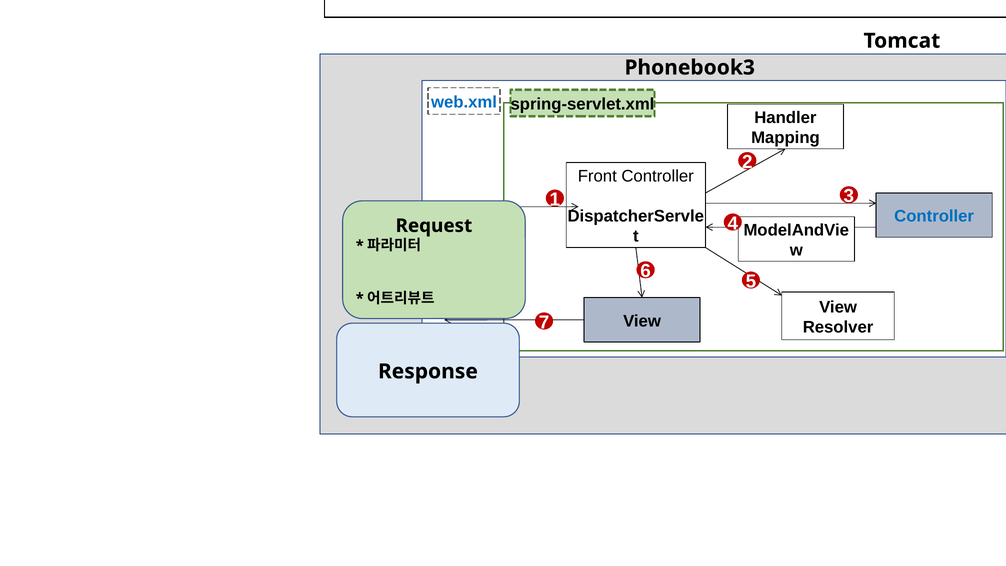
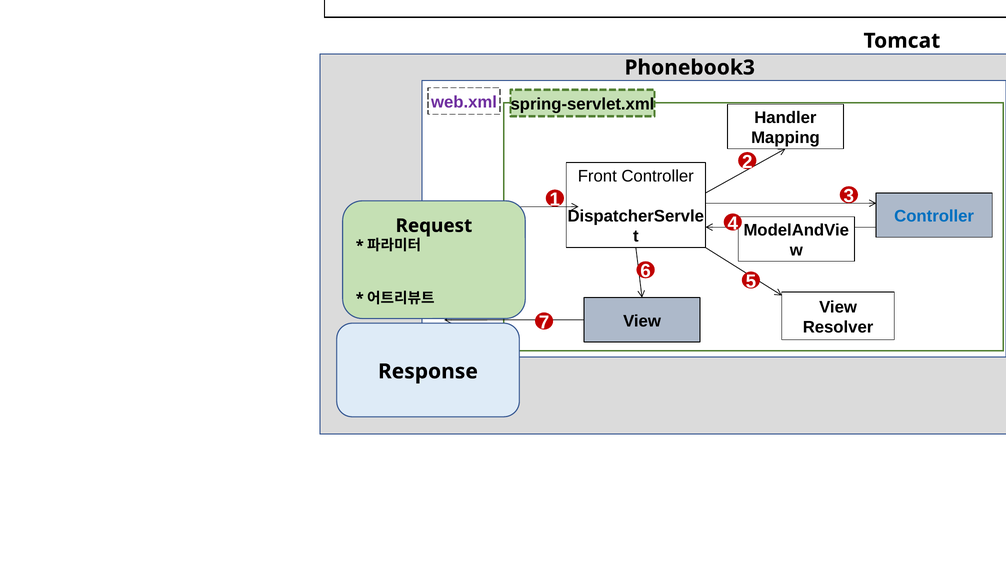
web.xml colour: blue -> purple
